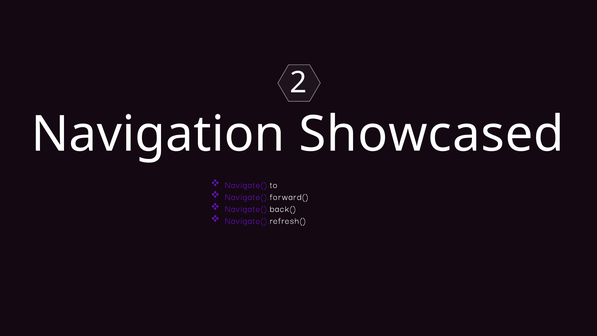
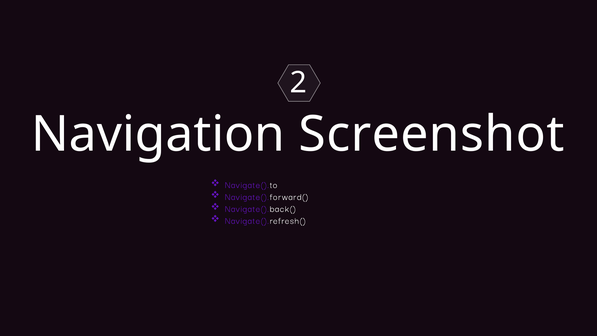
Showcased: Showcased -> Screenshot
